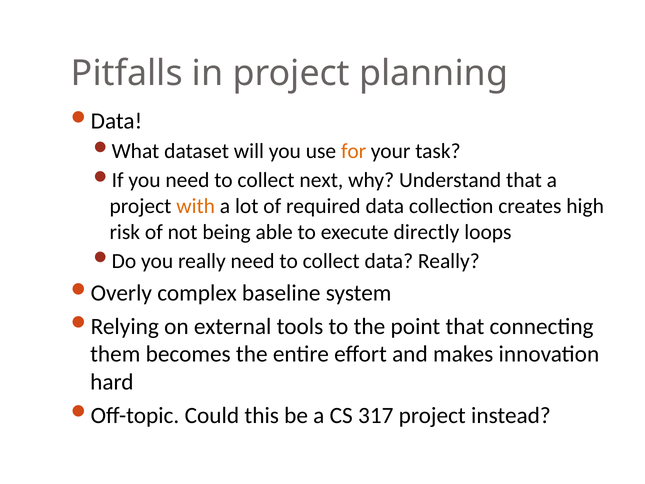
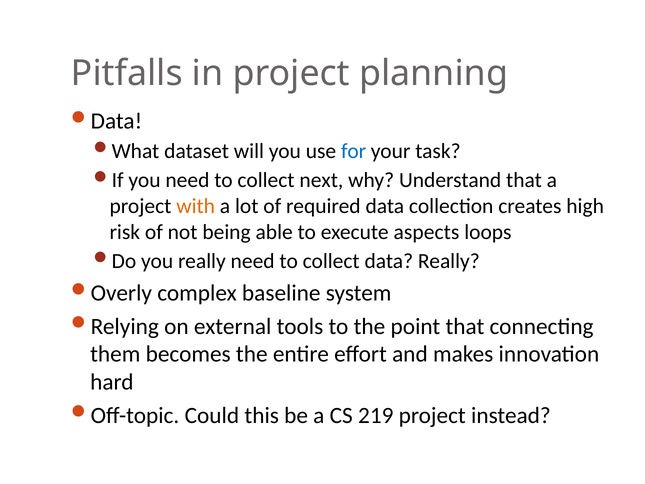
for colour: orange -> blue
directly: directly -> aspects
317: 317 -> 219
